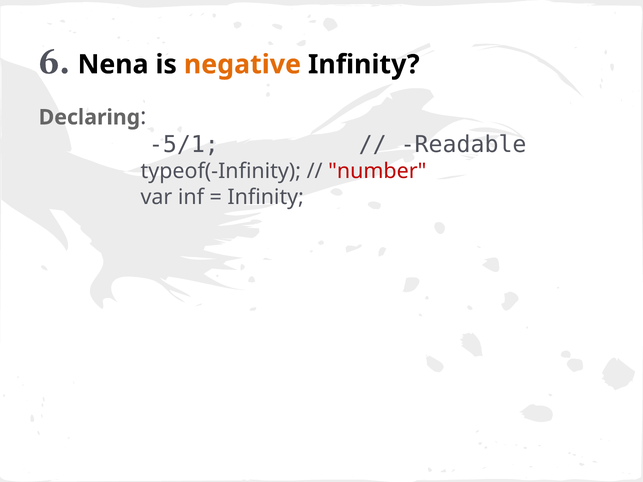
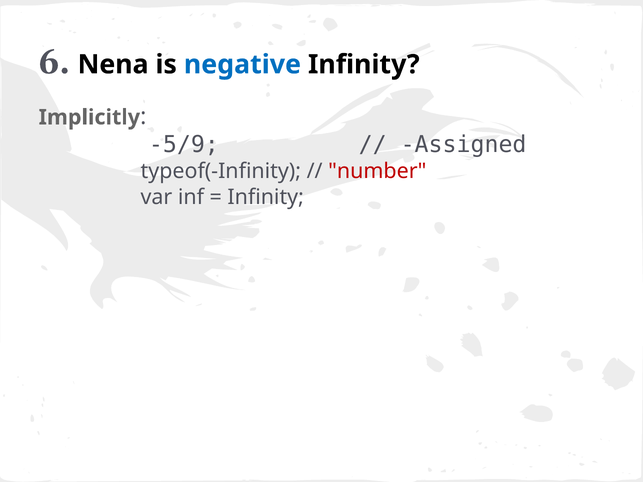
negative colour: orange -> blue
Declaring: Declaring -> Implicitly
-5/1: -5/1 -> -5/9
Readable: Readable -> Assigned
